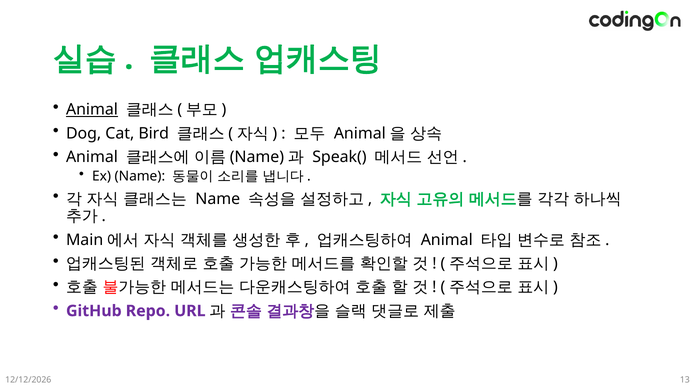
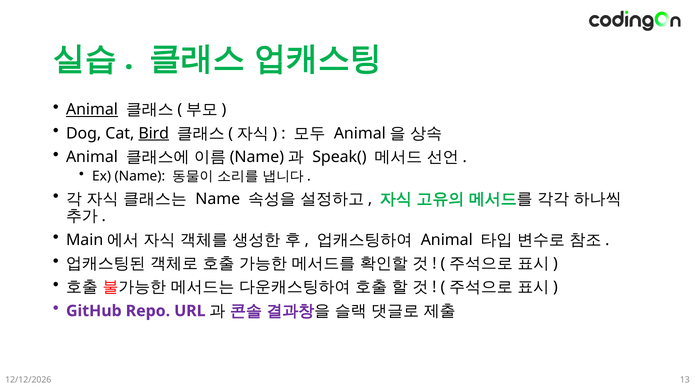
Bird underline: none -> present
